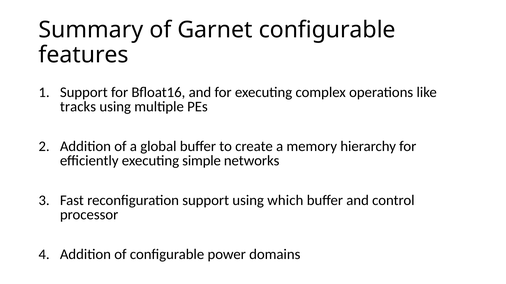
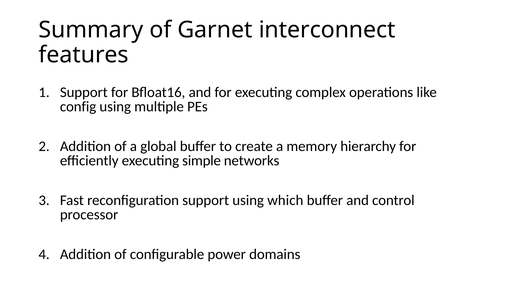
Garnet configurable: configurable -> interconnect
tracks: tracks -> config
